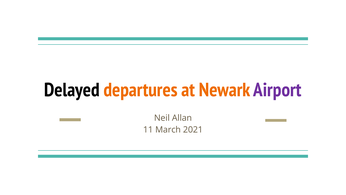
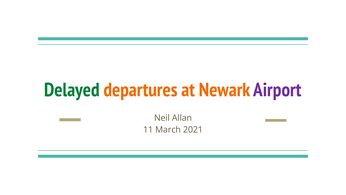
Delayed colour: black -> green
